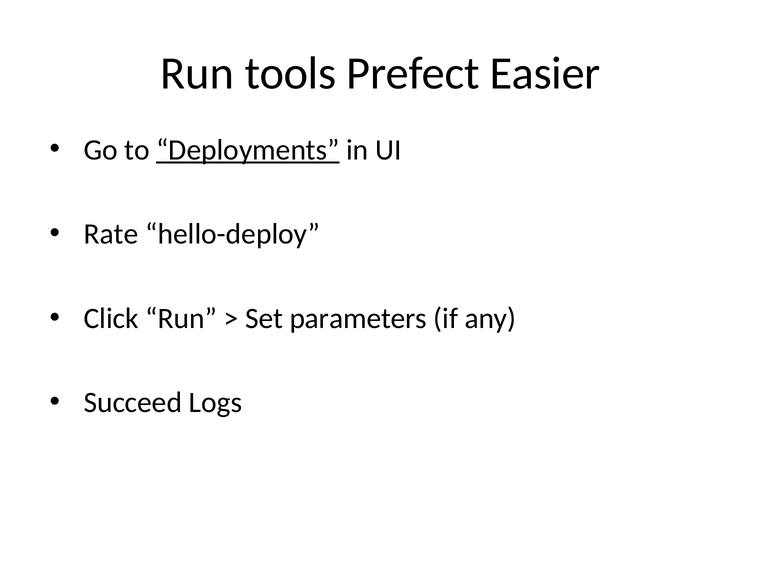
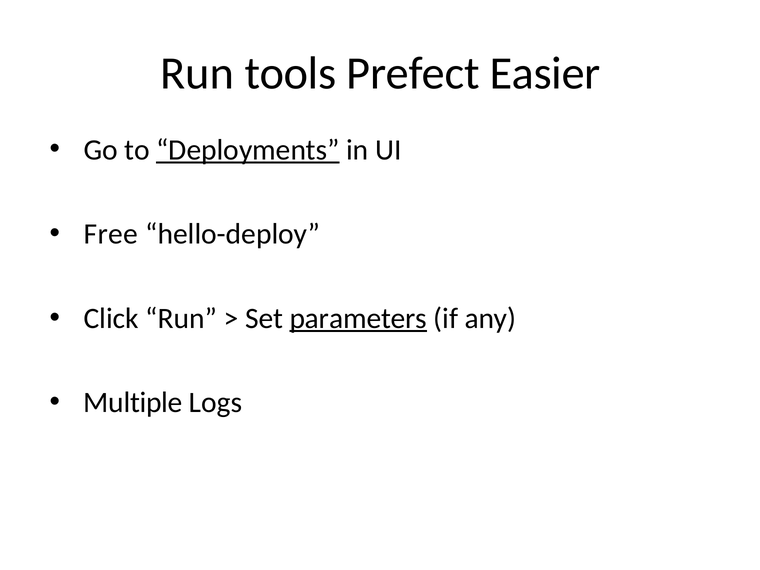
Rate: Rate -> Free
parameters underline: none -> present
Succeed: Succeed -> Multiple
